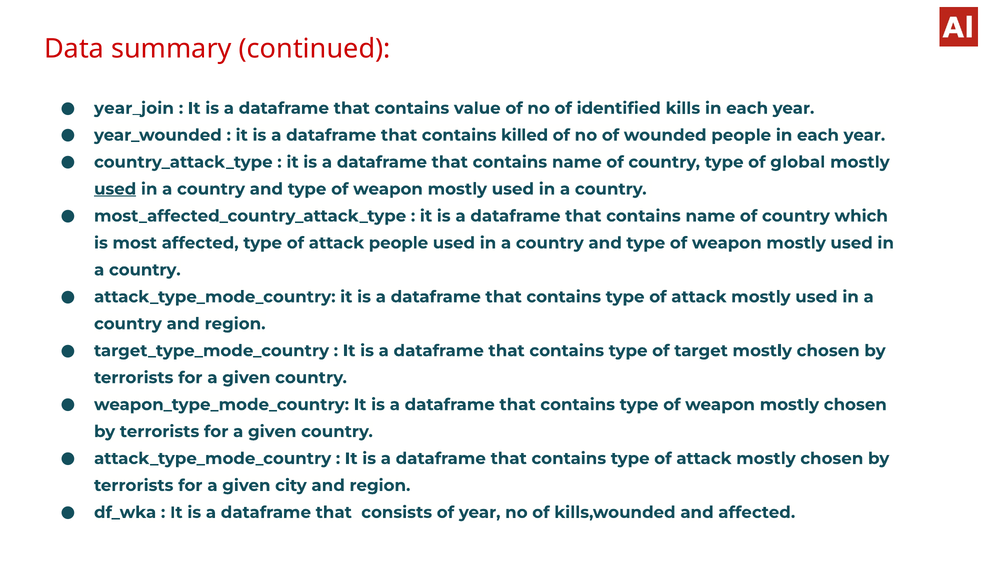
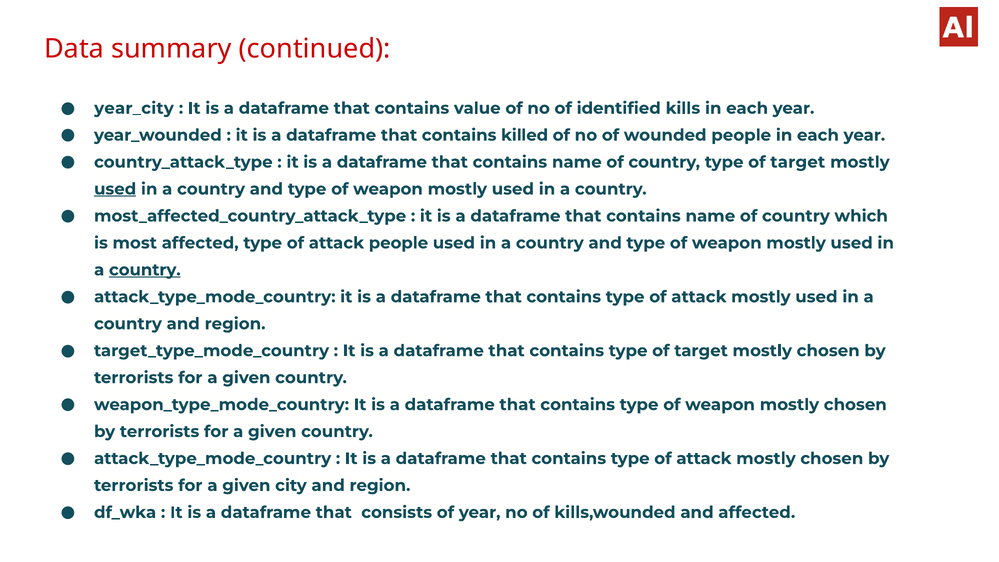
year_join: year_join -> year_city
country type of global: global -> target
country at (145, 270) underline: none -> present
